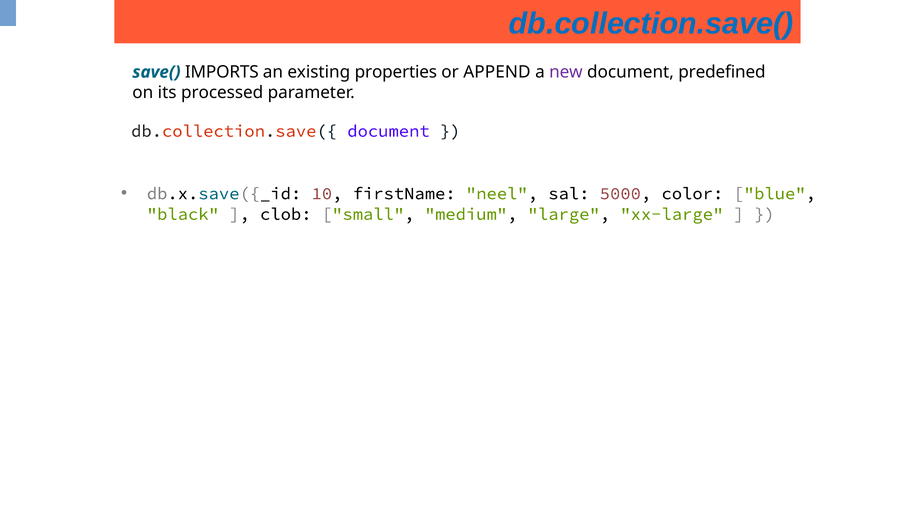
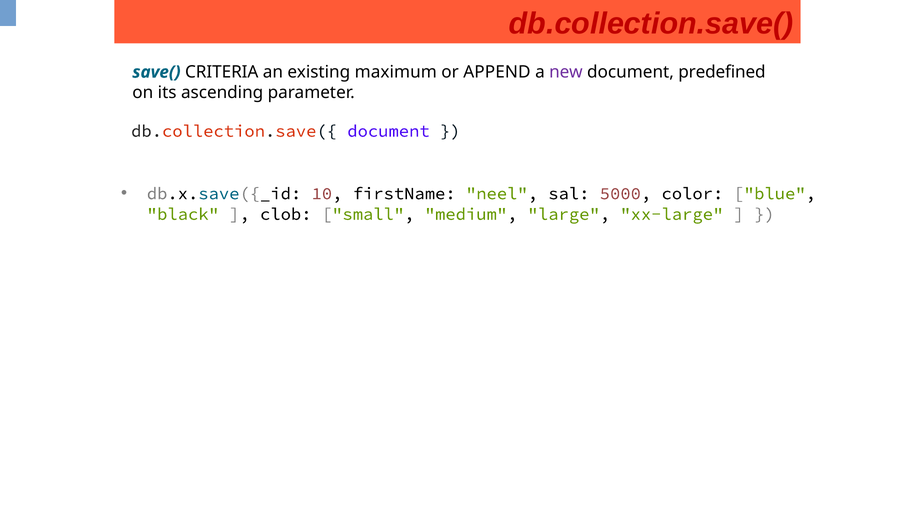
db.collection.save( colour: blue -> red
IMPORTS: IMPORTS -> CRITERIA
properties: properties -> maximum
processed: processed -> ascending
